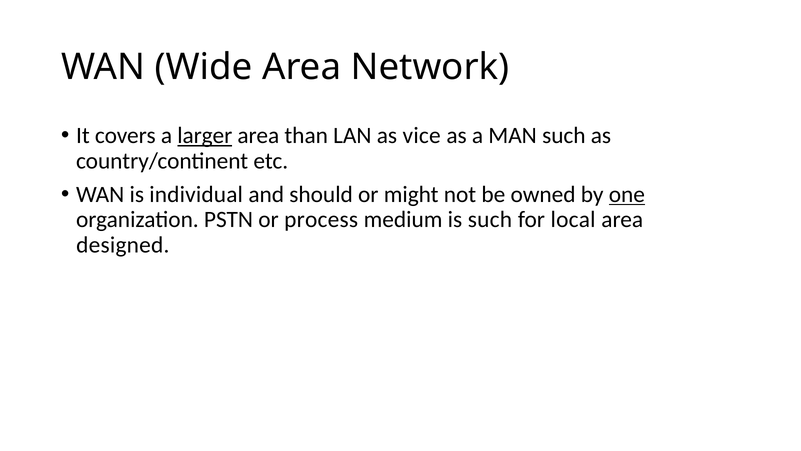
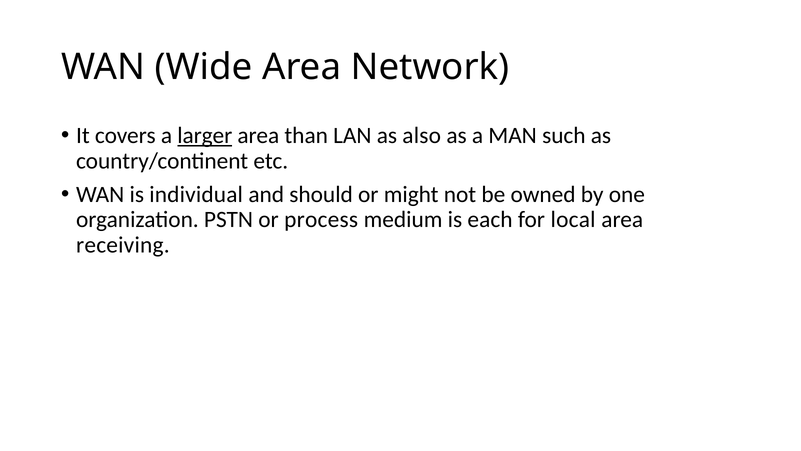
vice: vice -> also
one underline: present -> none
is such: such -> each
designed: designed -> receiving
